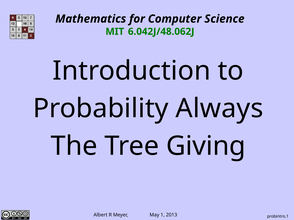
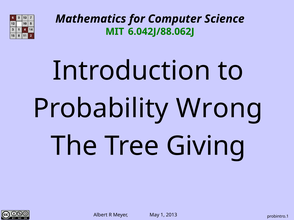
6.042J/48.062J: 6.042J/48.062J -> 6.042J/88.062J
Always: Always -> Wrong
